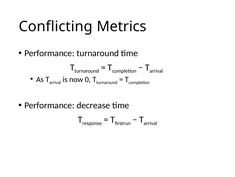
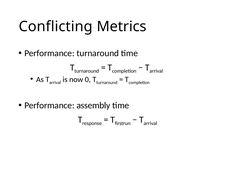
decrease: decrease -> assembly
